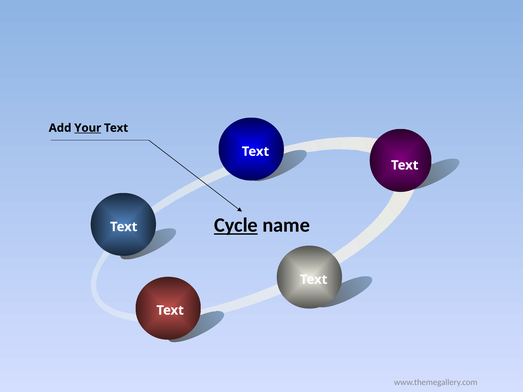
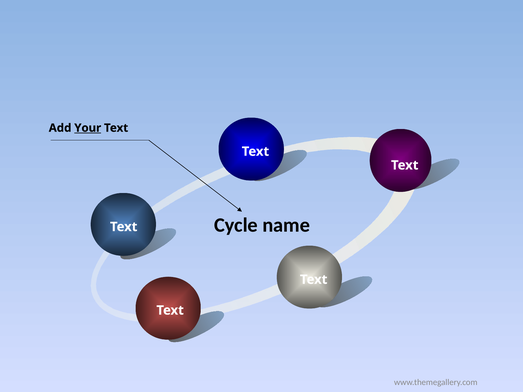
Cycle underline: present -> none
